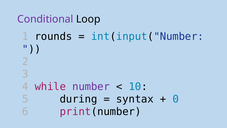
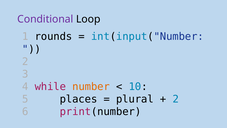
number colour: purple -> orange
during: during -> places
syntax: syntax -> plural
0 at (176, 99): 0 -> 2
